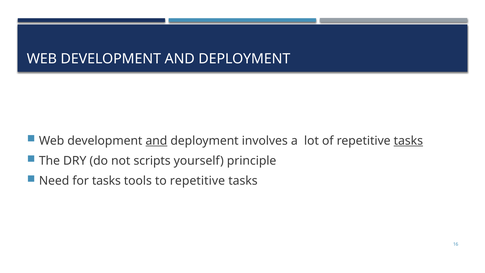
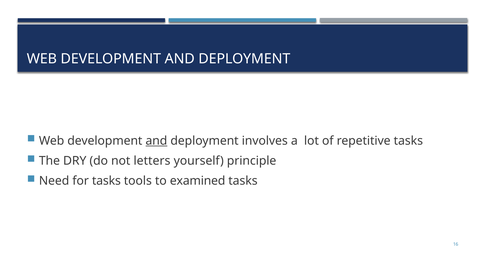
tasks at (408, 141) underline: present -> none
scripts: scripts -> letters
to repetitive: repetitive -> examined
